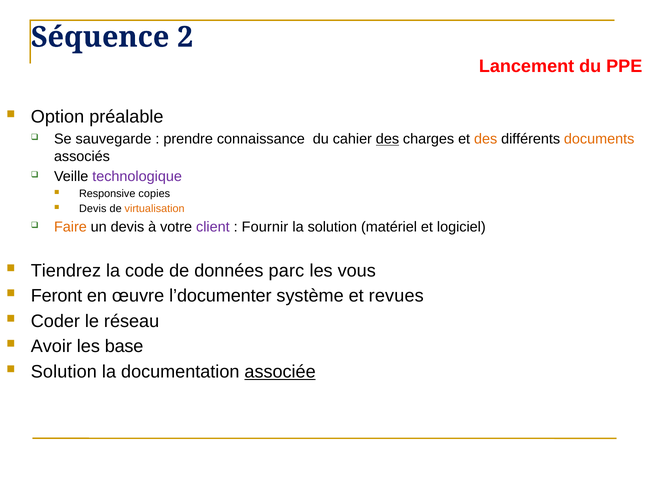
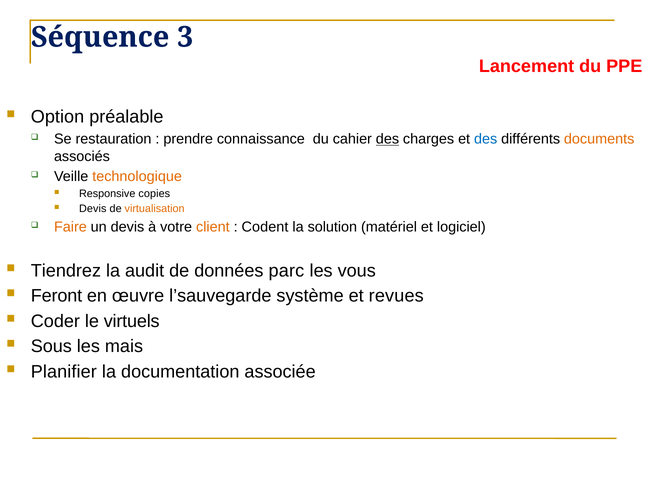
2: 2 -> 3
sauvegarde: sauvegarde -> restauration
des at (486, 139) colour: orange -> blue
technologique colour: purple -> orange
client colour: purple -> orange
Fournir: Fournir -> Codent
code: code -> audit
l’documenter: l’documenter -> l’sauvegarde
réseau: réseau -> virtuels
Avoir: Avoir -> Sous
base: base -> mais
Solution at (64, 371): Solution -> Planifier
associée underline: present -> none
